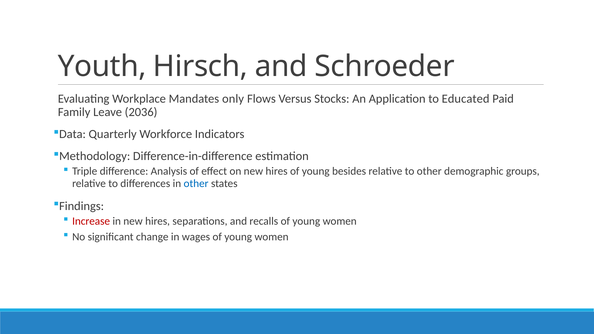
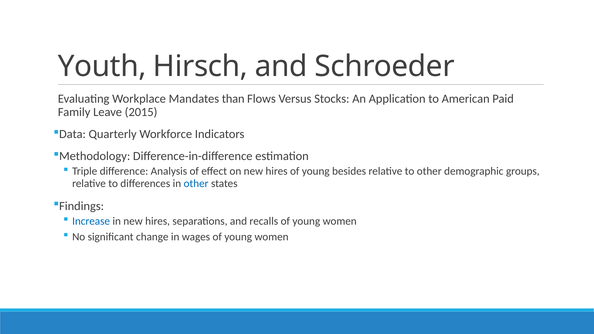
only: only -> than
Educated: Educated -> American
2036: 2036 -> 2015
Increase colour: red -> blue
